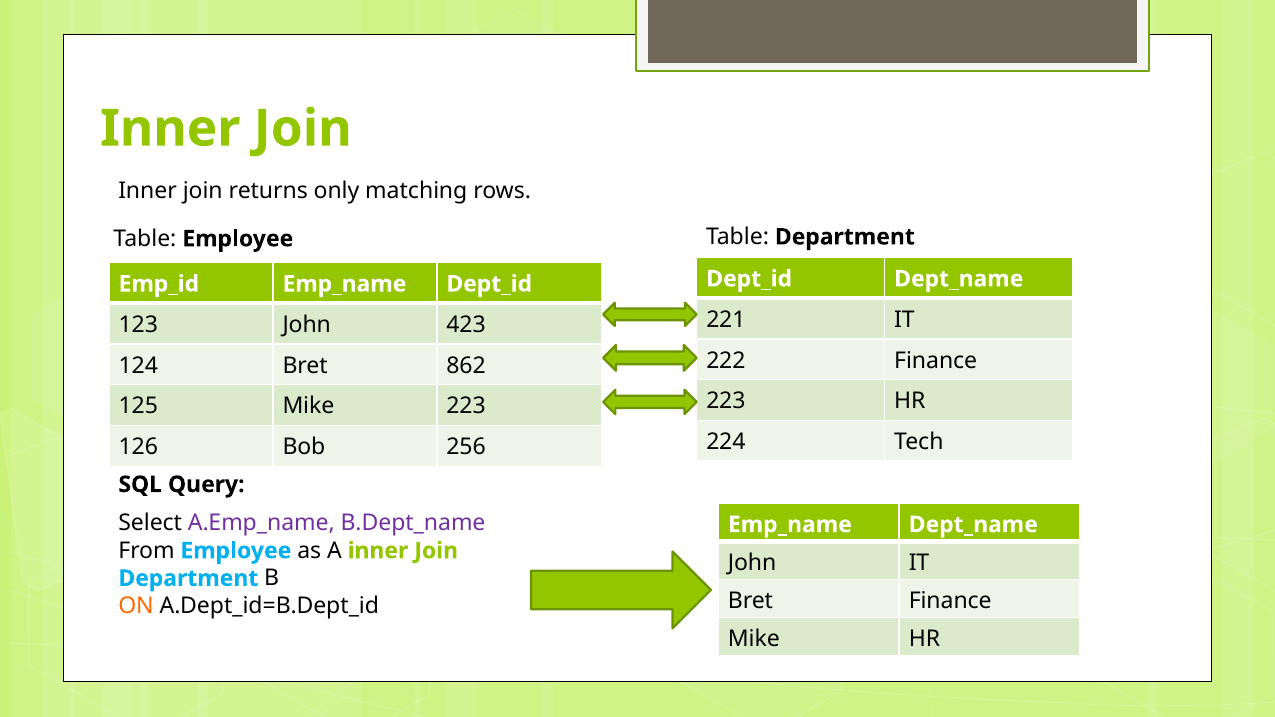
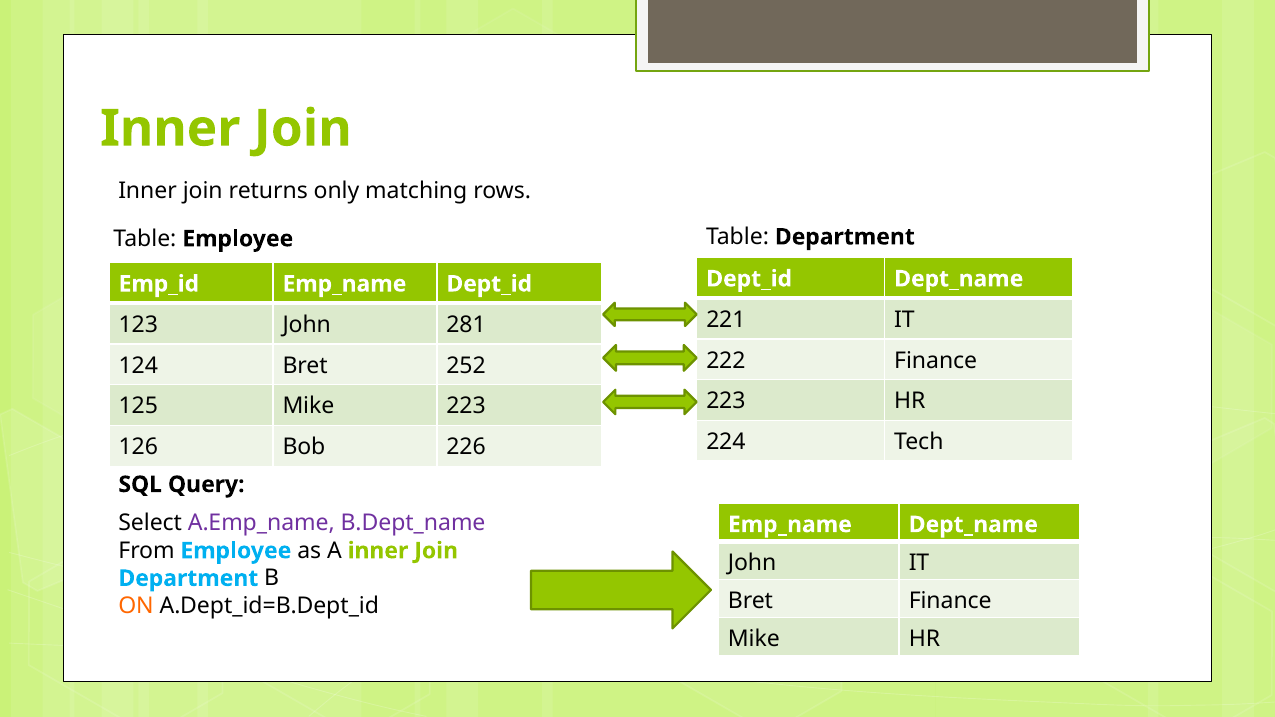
423: 423 -> 281
862: 862 -> 252
256: 256 -> 226
